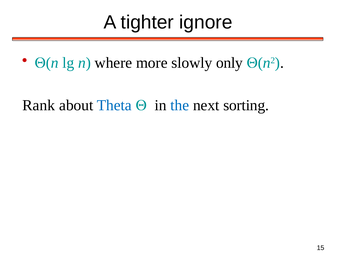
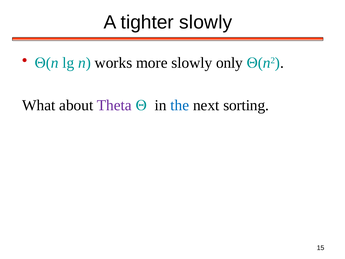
tighter ignore: ignore -> slowly
where: where -> works
Rank: Rank -> What
Theta colour: blue -> purple
